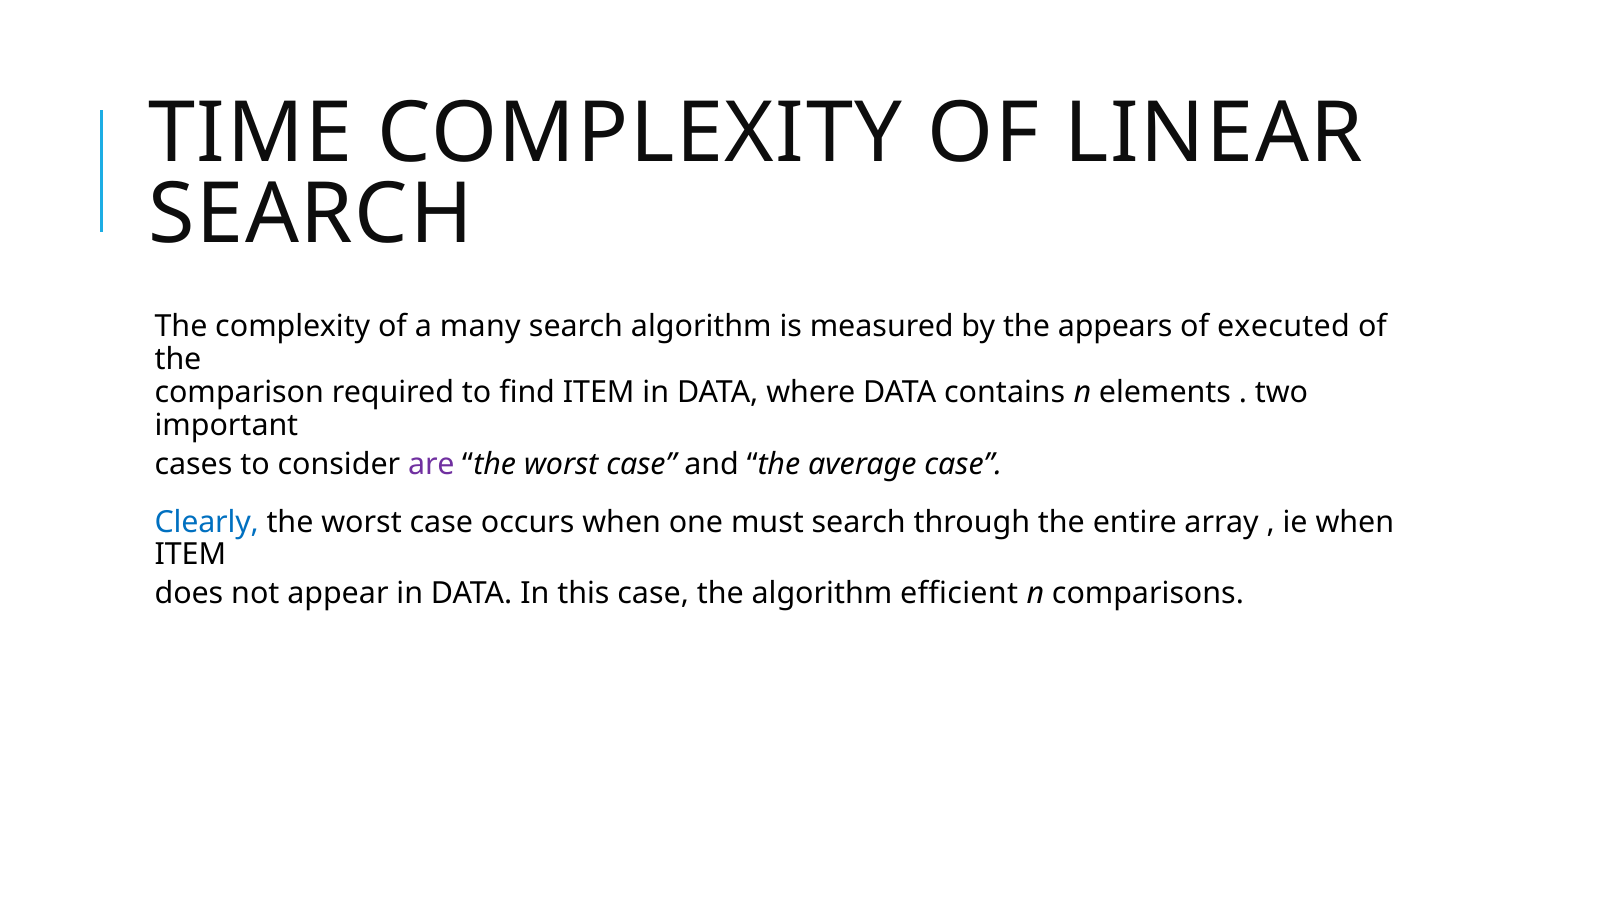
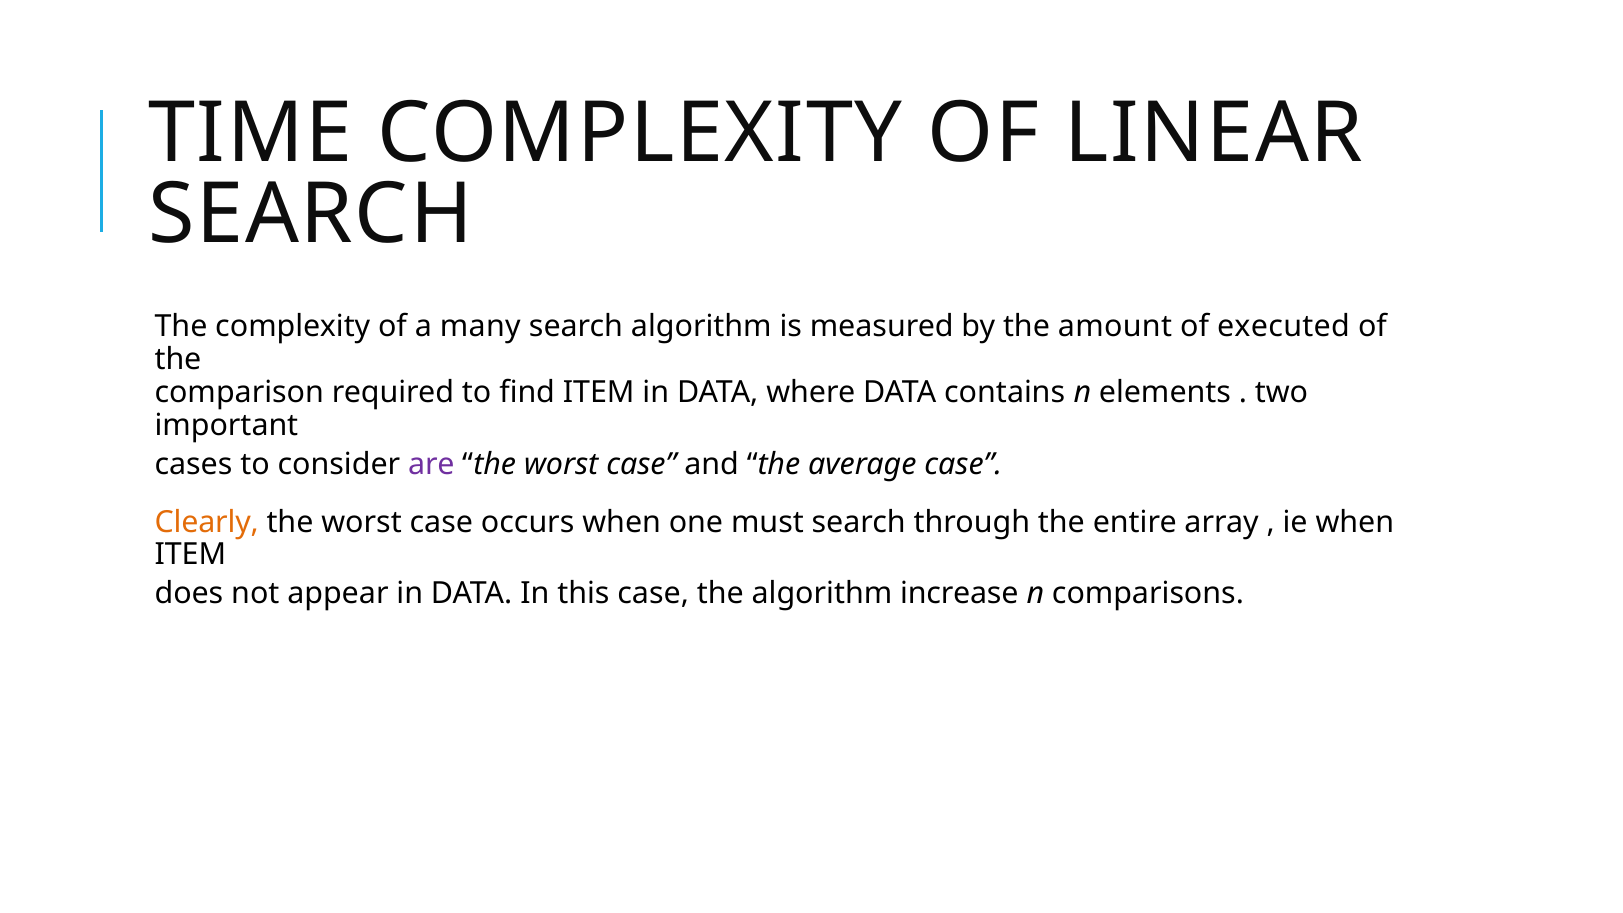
appears: appears -> amount
Clearly colour: blue -> orange
efficient: efficient -> increase
